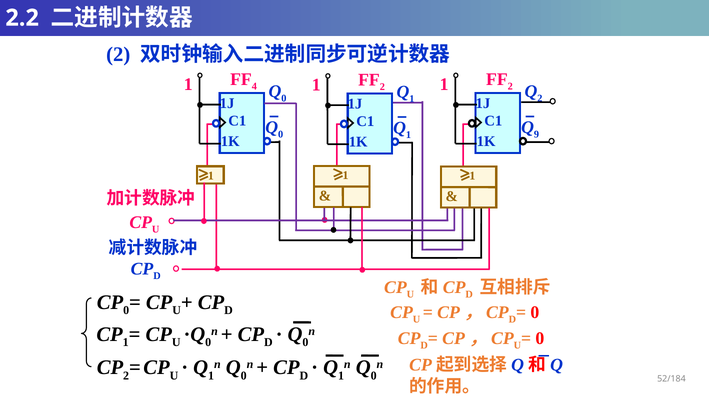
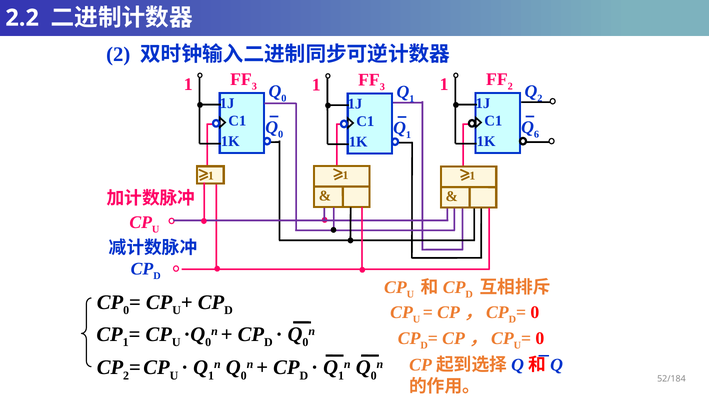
4 at (254, 86): 4 -> 3
2 at (382, 87): 2 -> 3
9: 9 -> 6
